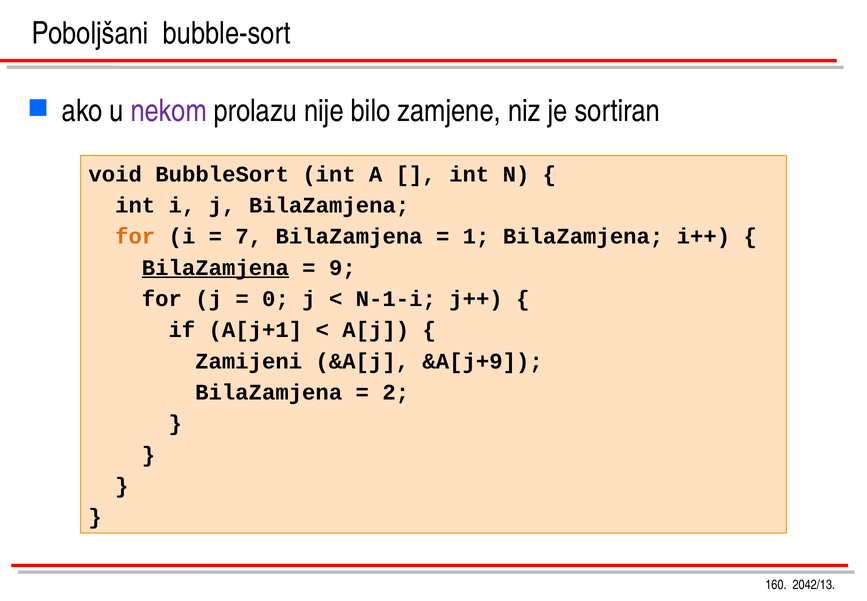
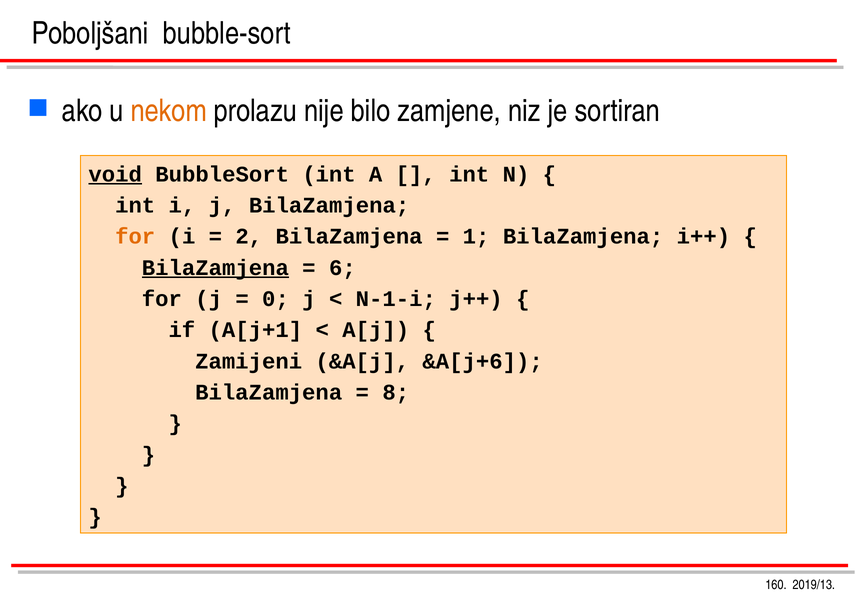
nekom colour: purple -> orange
void underline: none -> present
7: 7 -> 2
9: 9 -> 6
&A[j+9: &A[j+9 -> &A[j+6
2: 2 -> 8
2042/13: 2042/13 -> 2019/13
